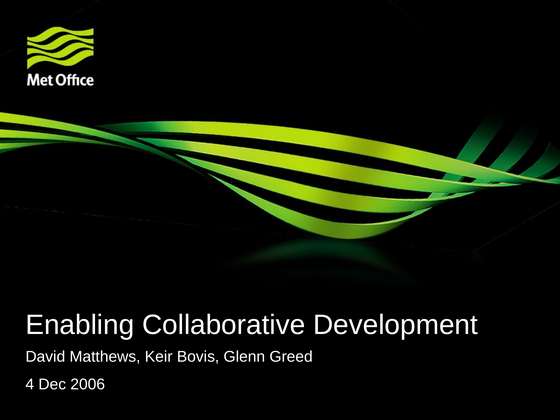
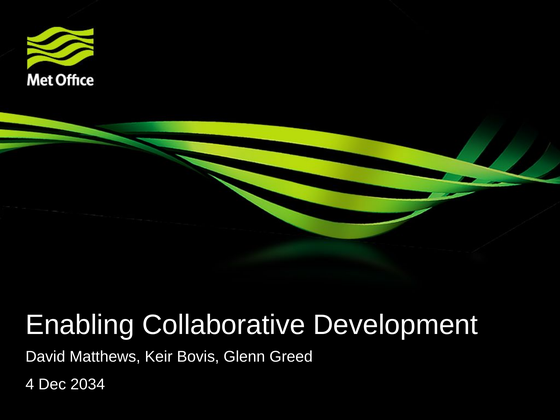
2006: 2006 -> 2034
